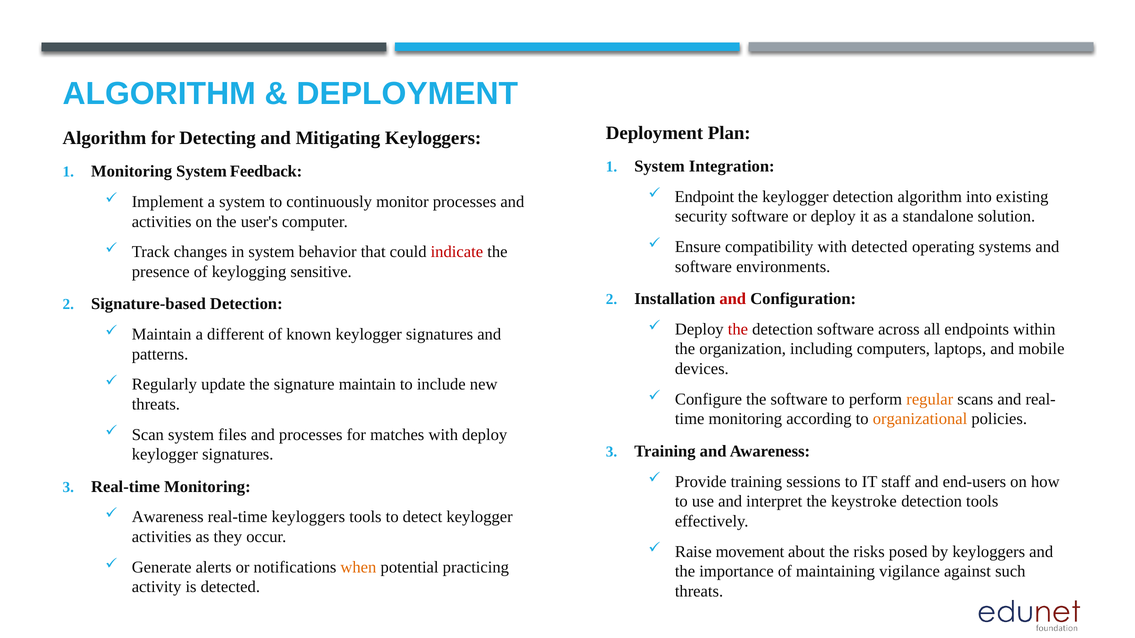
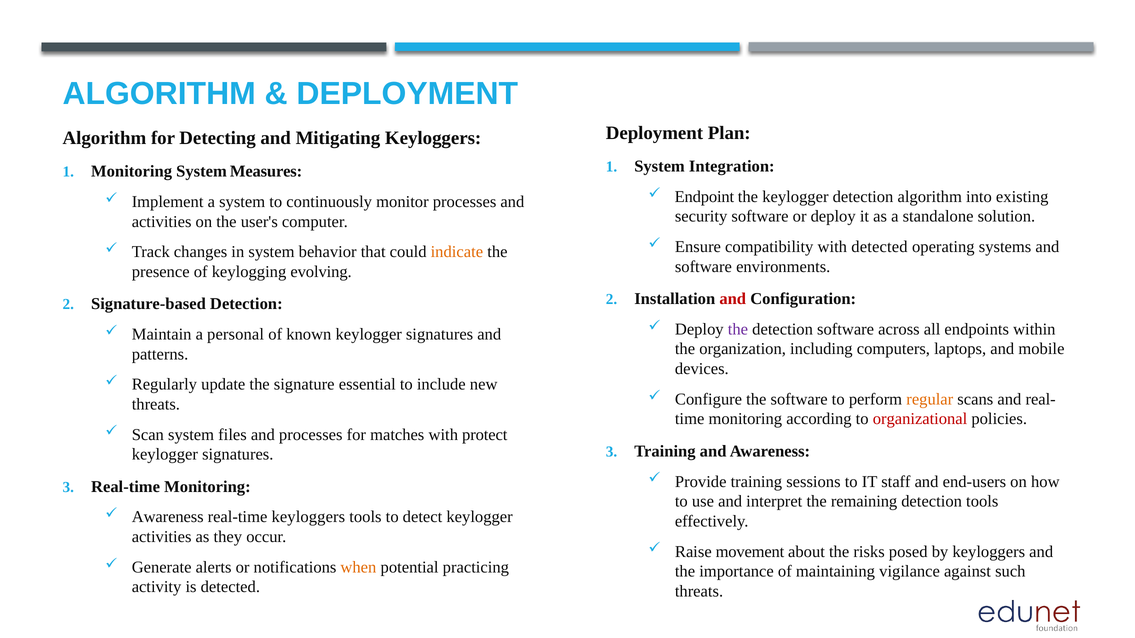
Feedback: Feedback -> Measures
indicate colour: red -> orange
sensitive: sensitive -> evolving
the at (738, 329) colour: red -> purple
different: different -> personal
signature maintain: maintain -> essential
organizational colour: orange -> red
with deploy: deploy -> protect
keystroke: keystroke -> remaining
